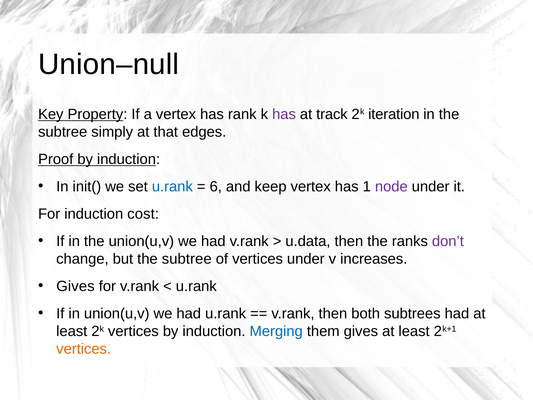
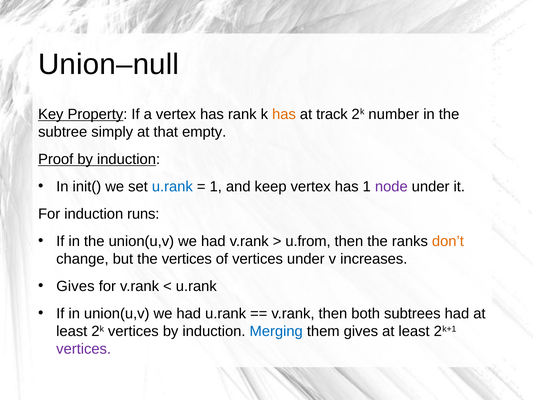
has at (284, 114) colour: purple -> orange
iteration: iteration -> number
edges: edges -> empty
6 at (216, 186): 6 -> 1
cost: cost -> runs
u.data: u.data -> u.from
don’t colour: purple -> orange
but the subtree: subtree -> vertices
vertices at (84, 349) colour: orange -> purple
